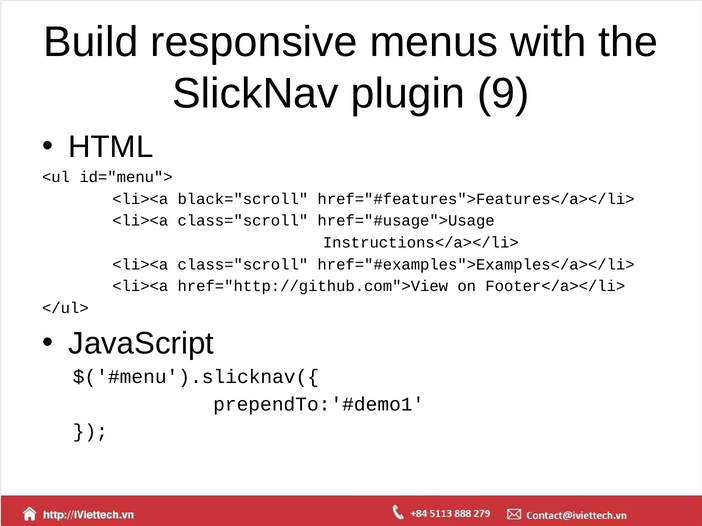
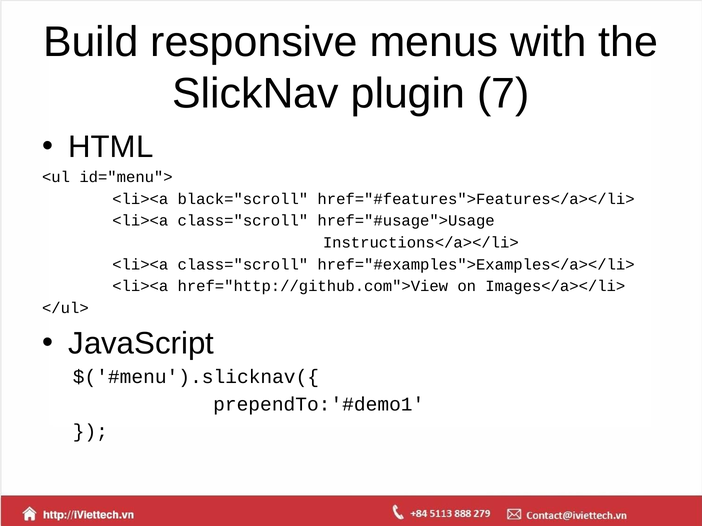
9: 9 -> 7
Footer</a></li>: Footer</a></li> -> Images</a></li>
